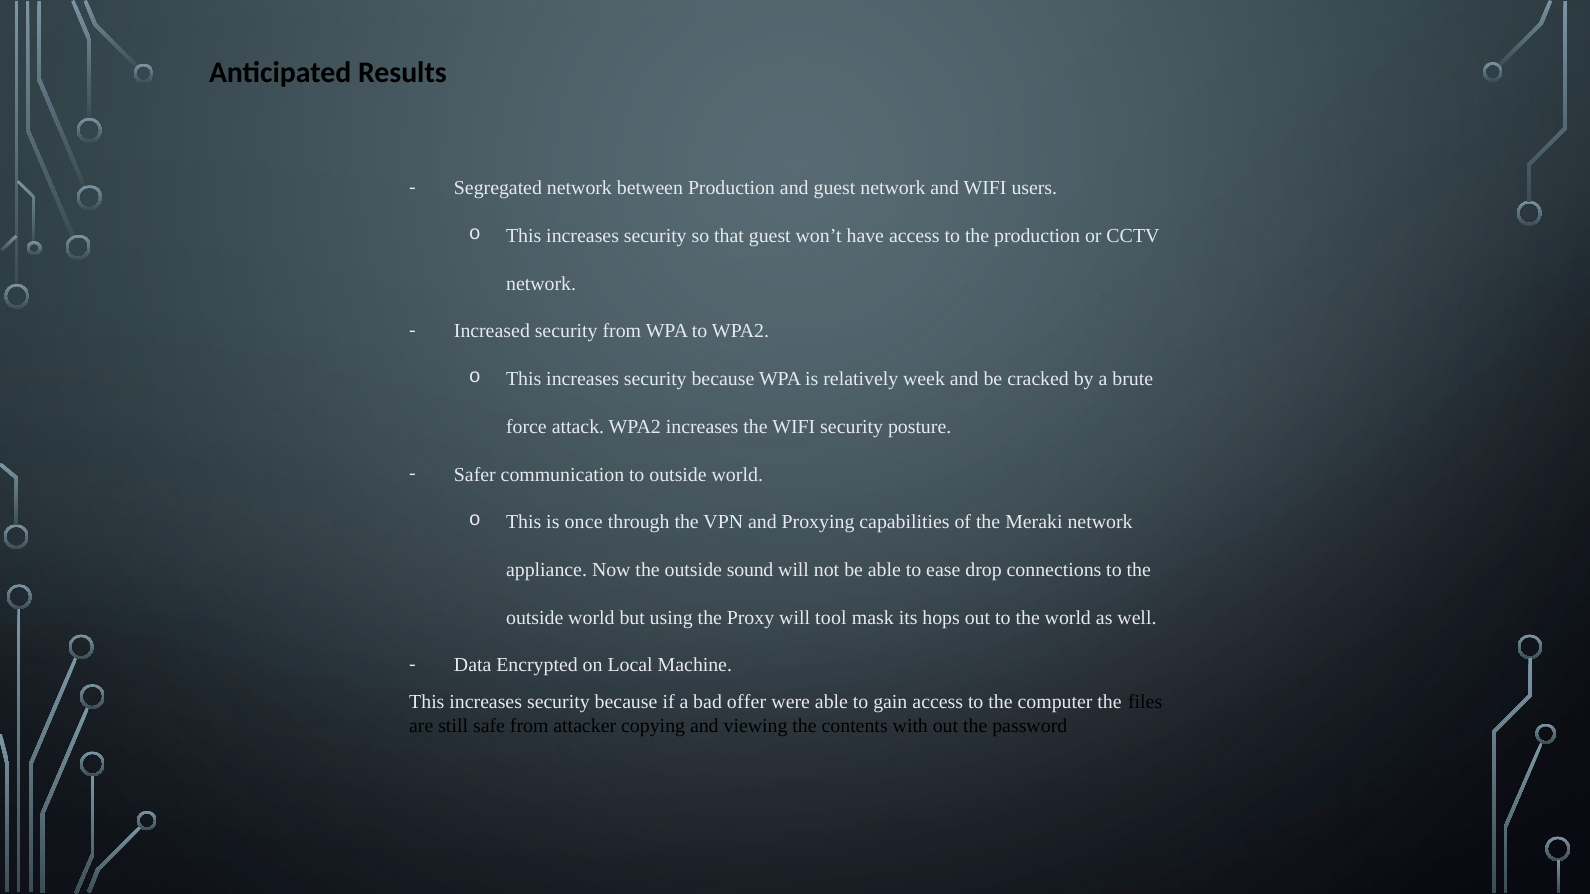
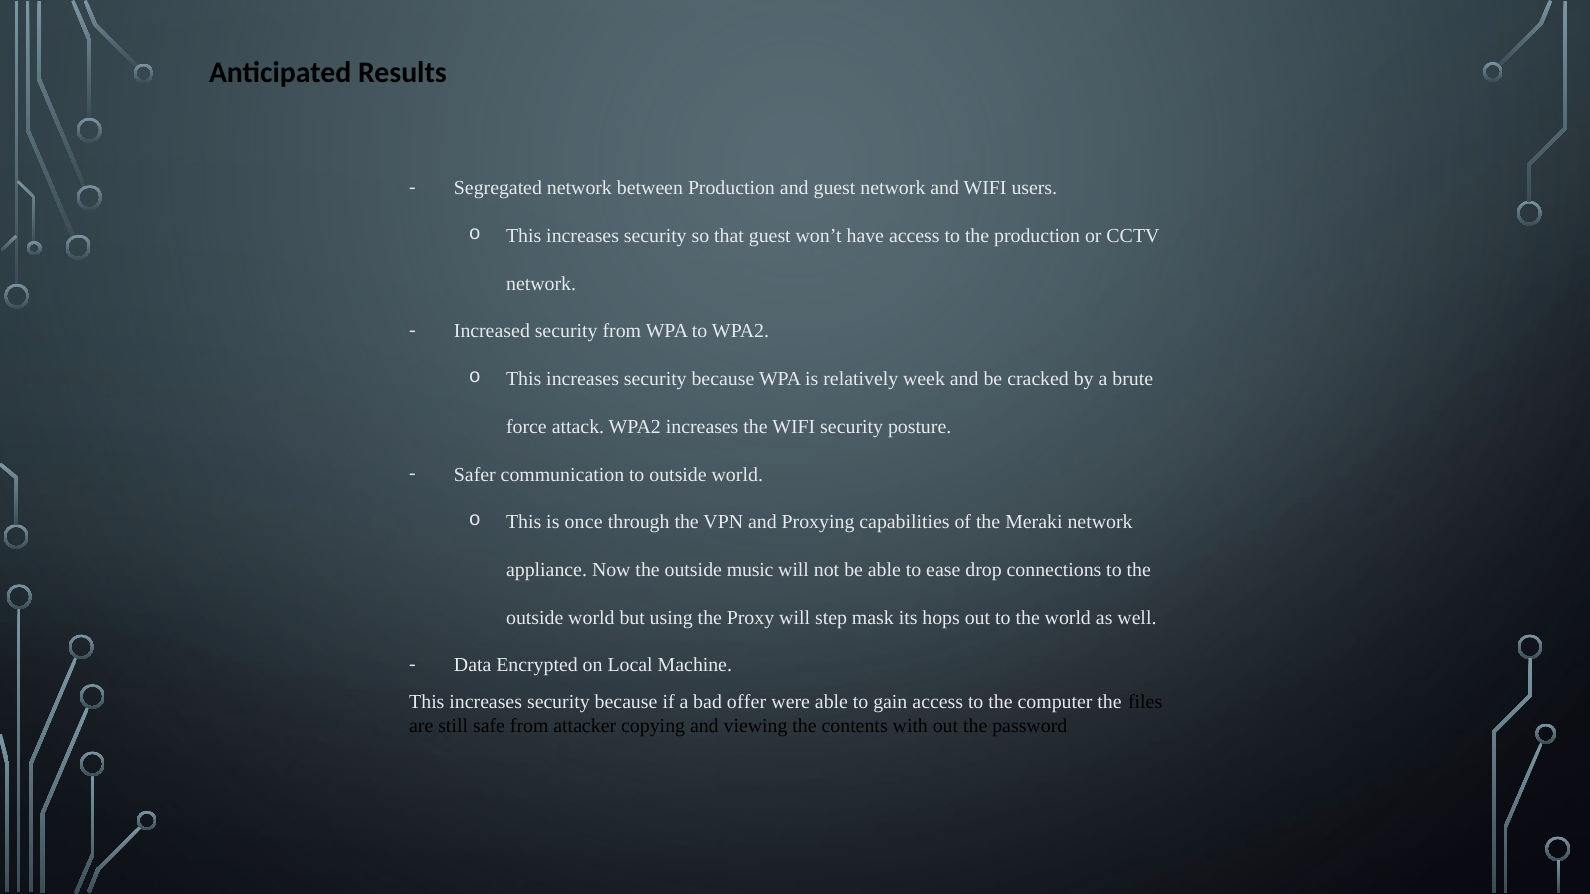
sound: sound -> music
tool: tool -> step
